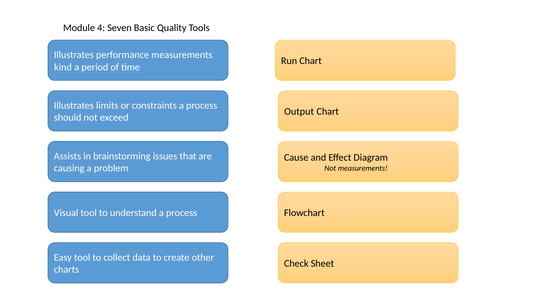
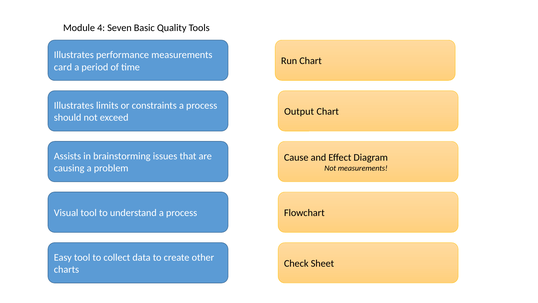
kind: kind -> card
